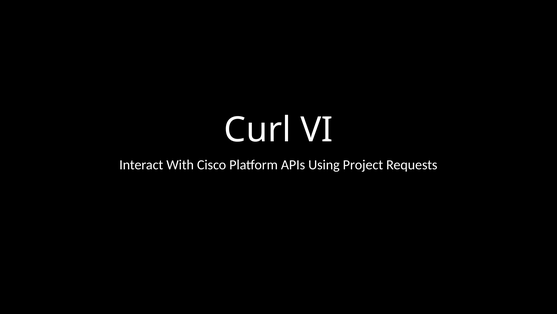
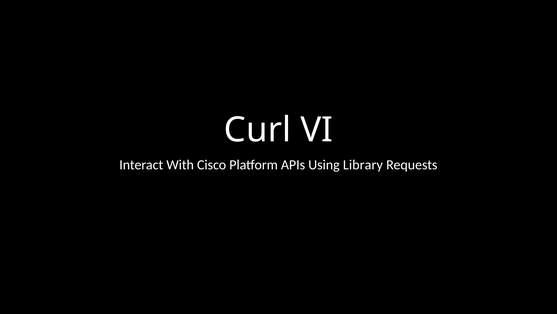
Project: Project -> Library
